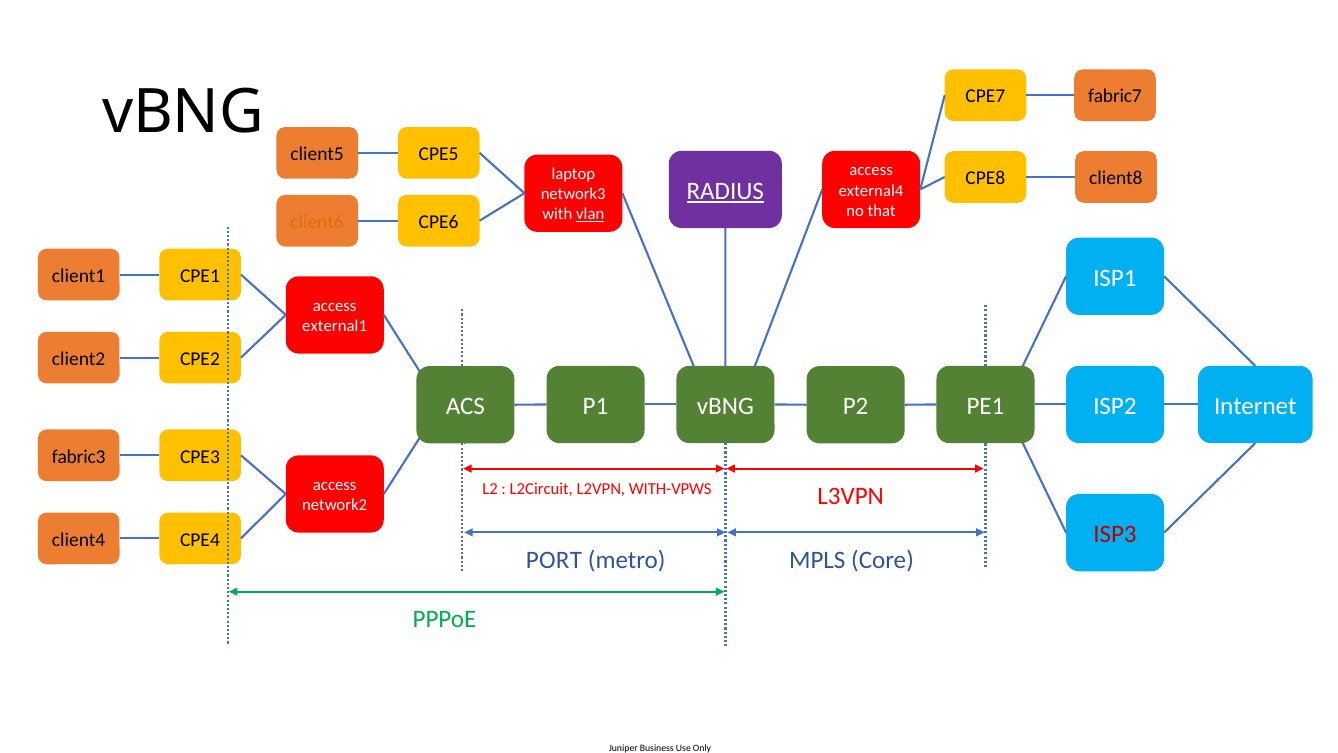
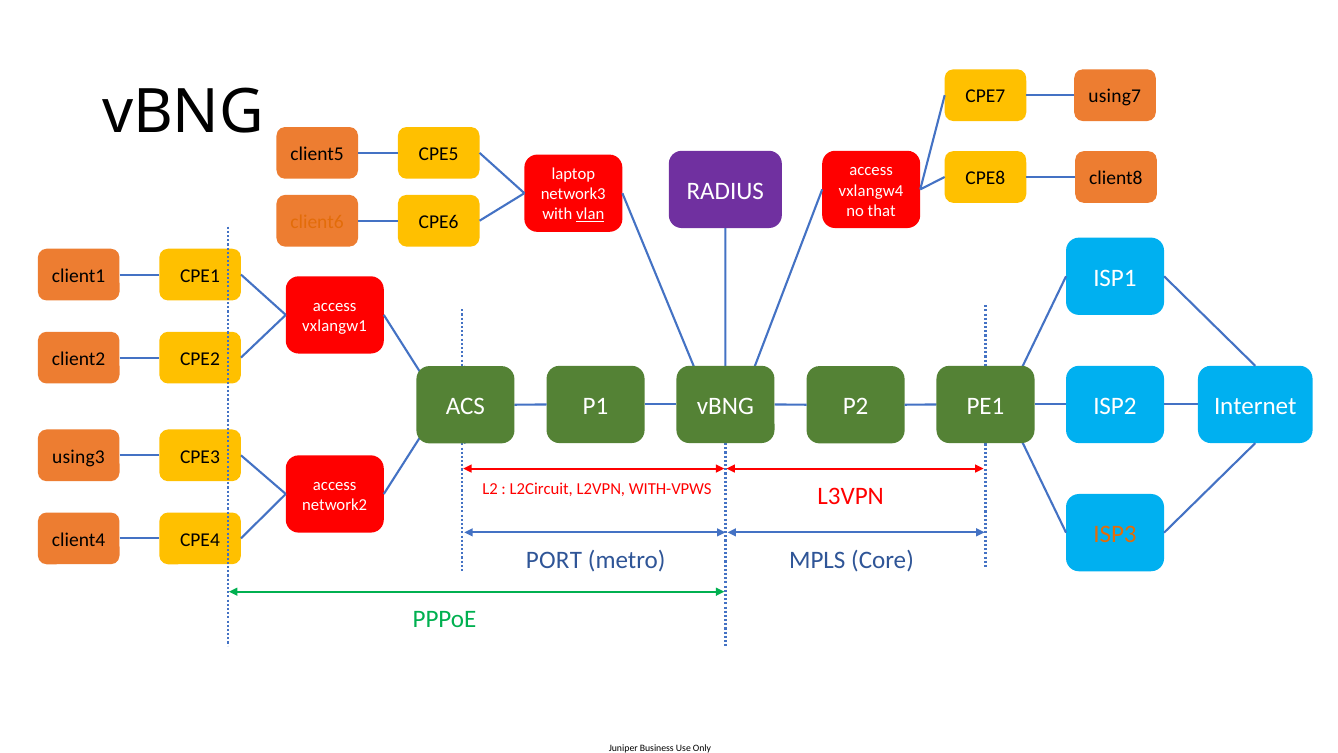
fabric7: fabric7 -> using7
RADIUS underline: present -> none
external4: external4 -> vxlangw4
external1: external1 -> vxlangw1
fabric3: fabric3 -> using3
ISP3 colour: red -> orange
